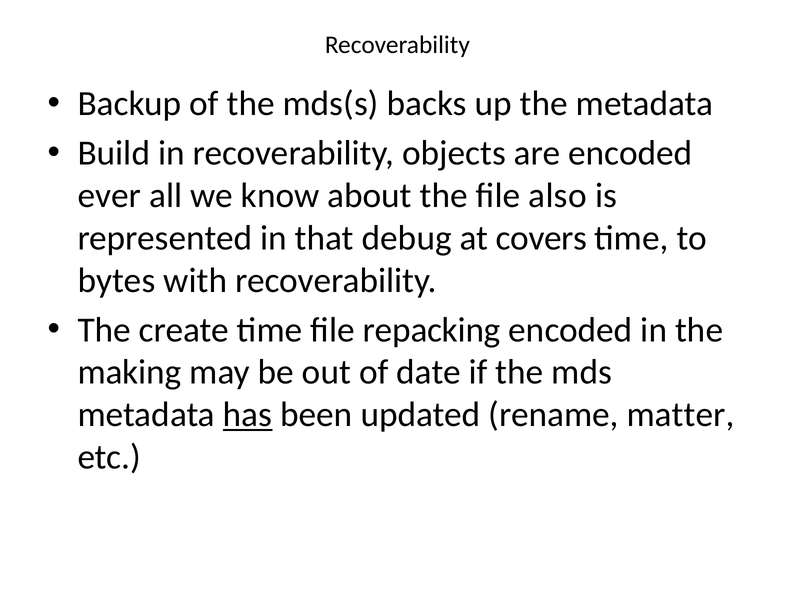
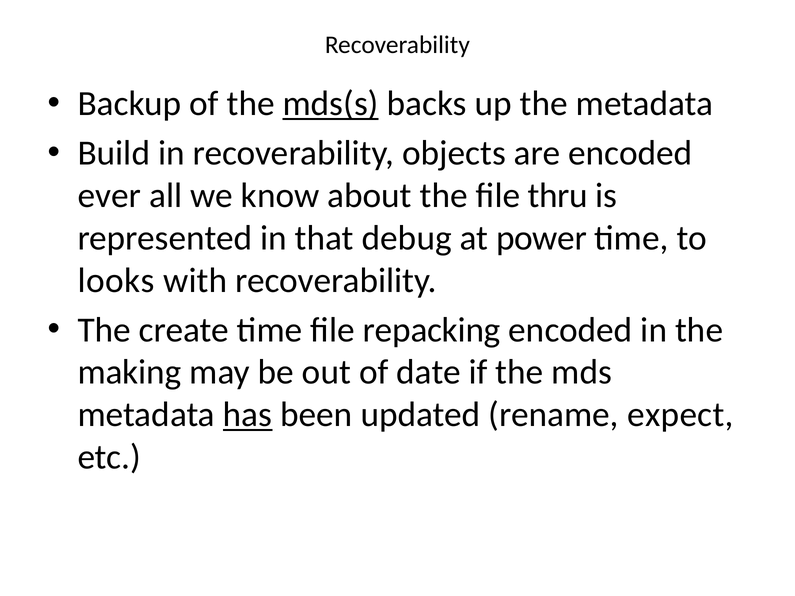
mds(s underline: none -> present
also: also -> thru
covers: covers -> power
bytes: bytes -> looks
matter: matter -> expect
